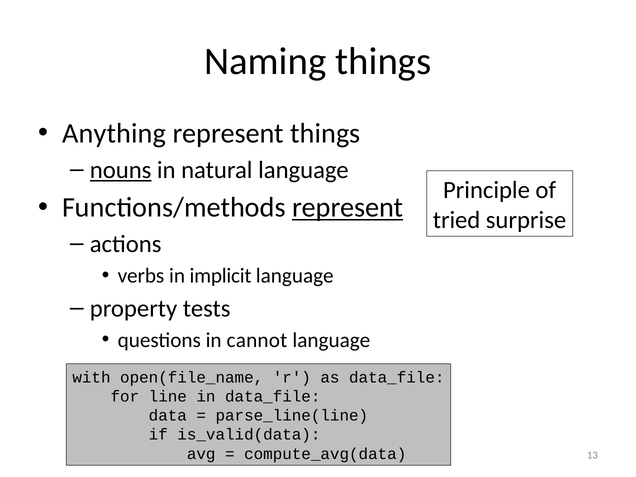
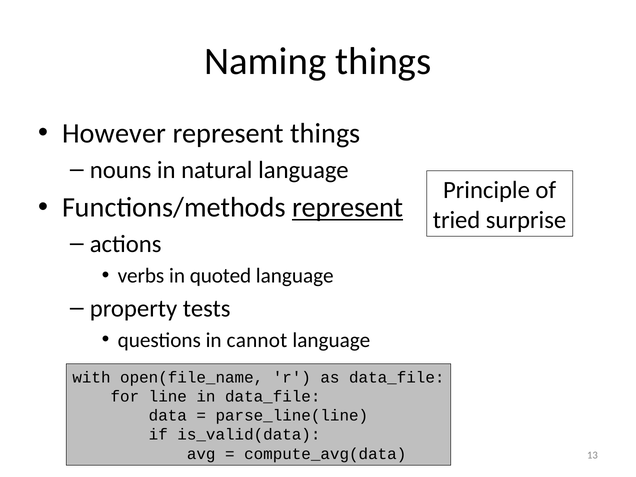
Anything: Anything -> However
nouns underline: present -> none
implicit: implicit -> quoted
